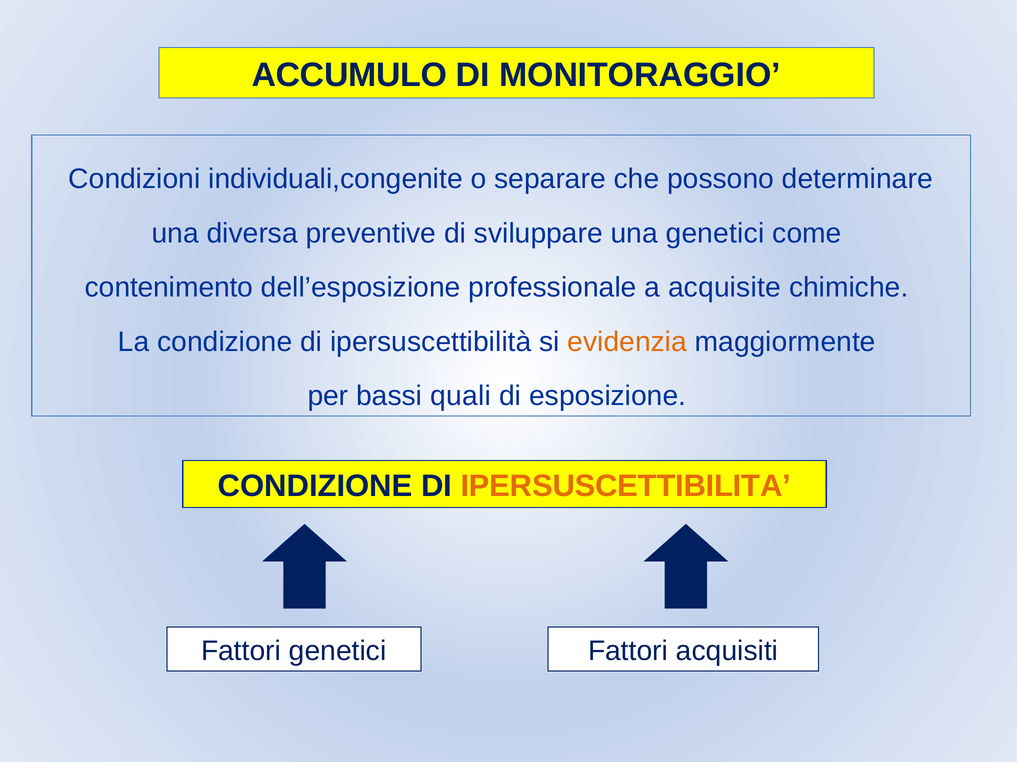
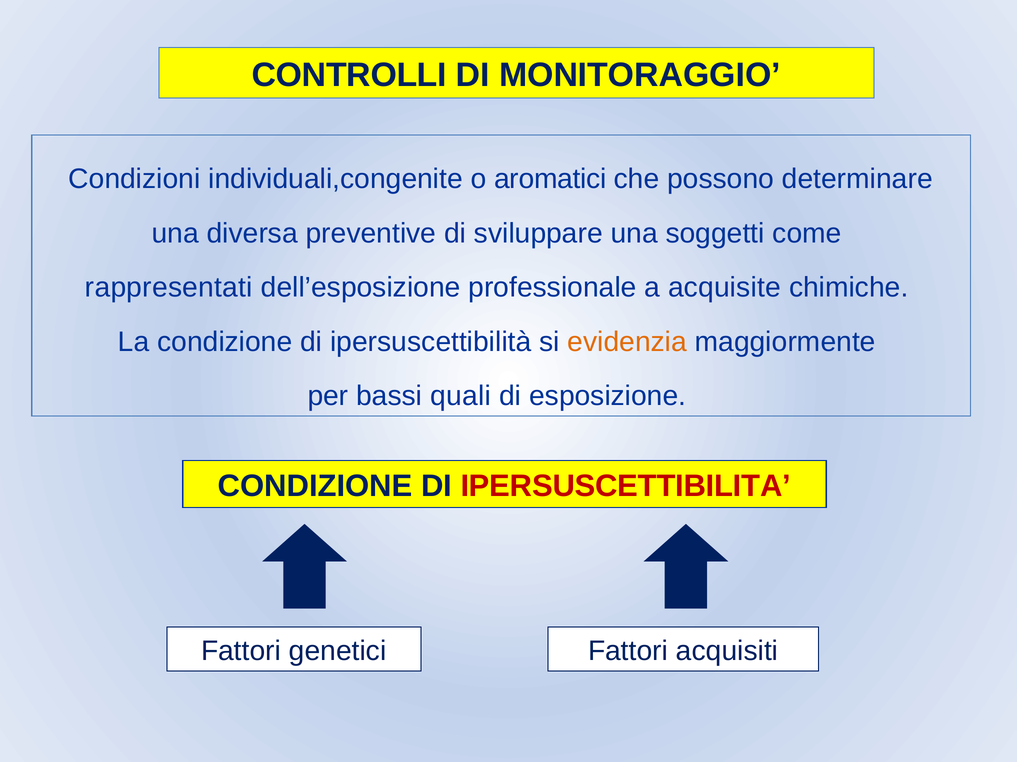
ACCUMULO: ACCUMULO -> CONTROLLI
separare: separare -> aromatici
una genetici: genetici -> soggetti
contenimento: contenimento -> rappresentati
IPERSUSCETTIBILITA colour: orange -> red
